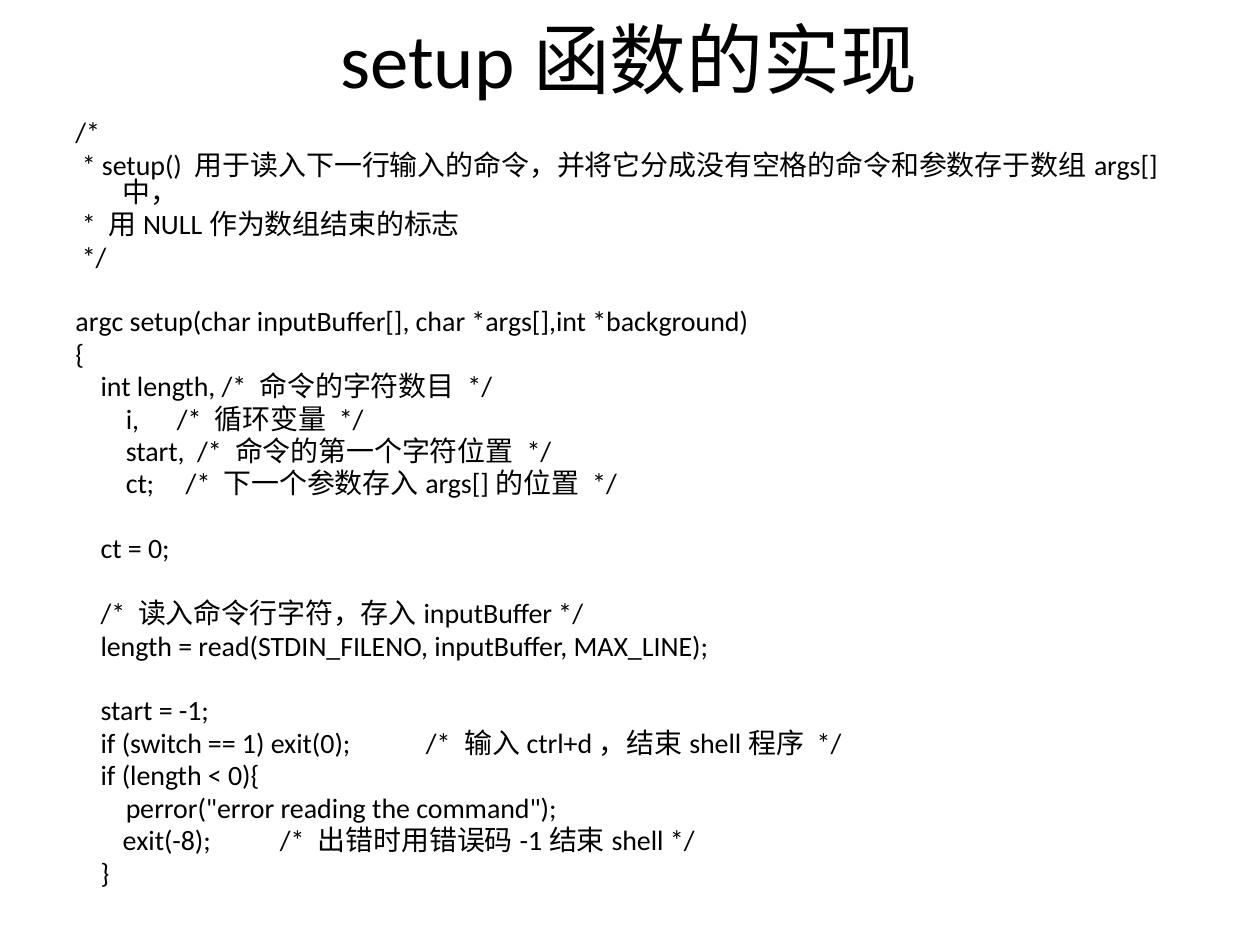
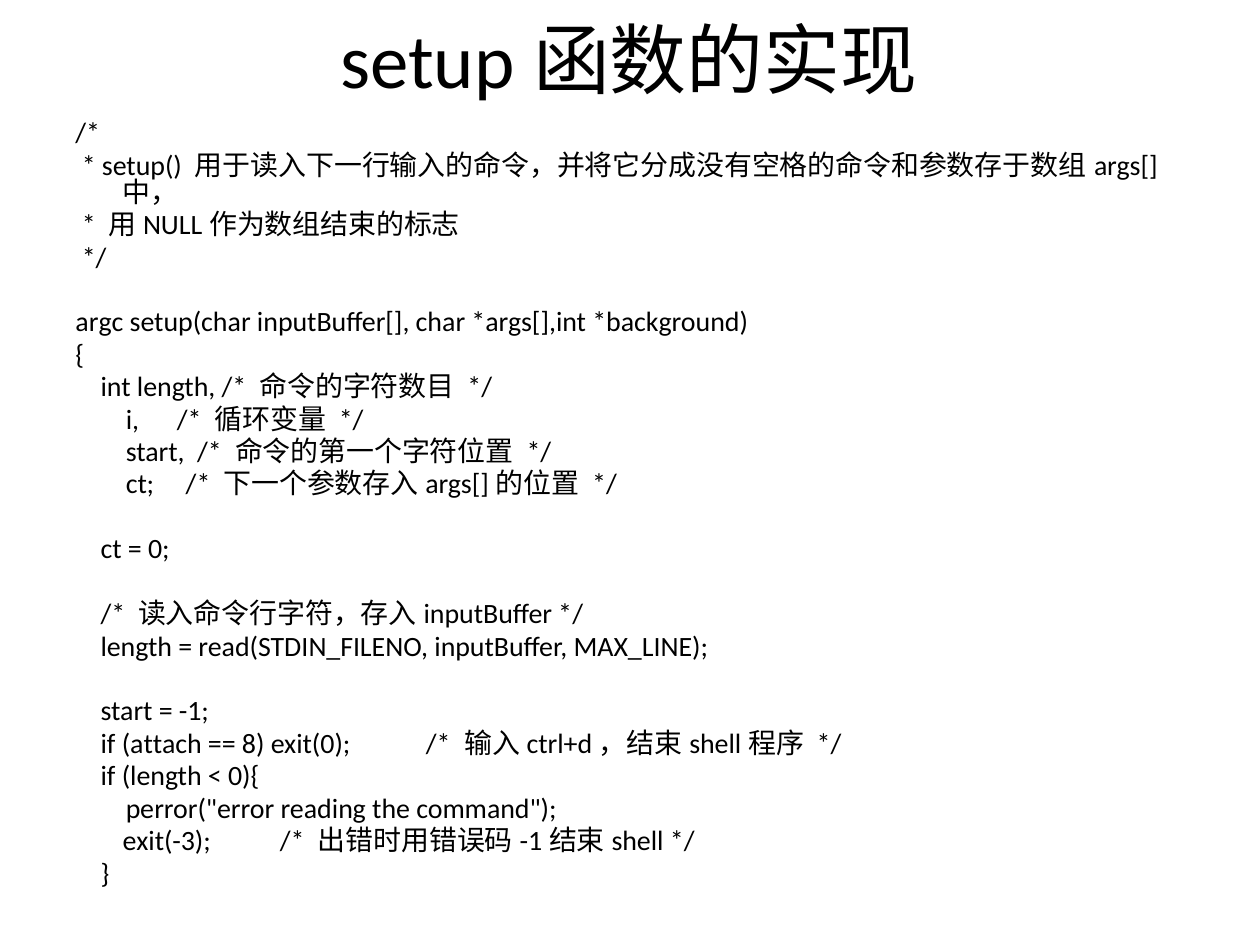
switch: switch -> attach
1: 1 -> 8
exit(-8: exit(-8 -> exit(-3
